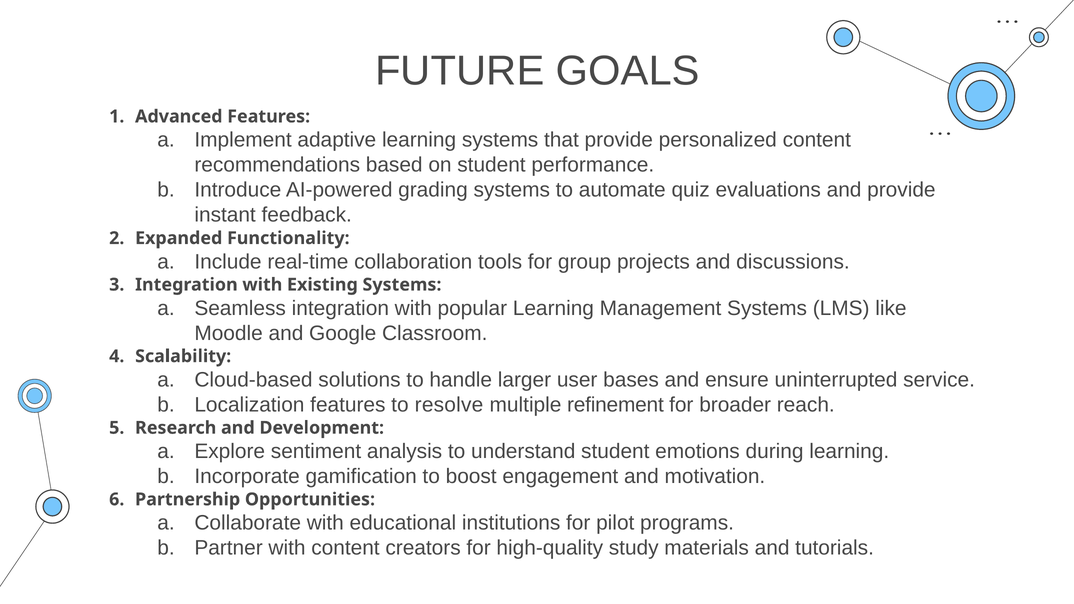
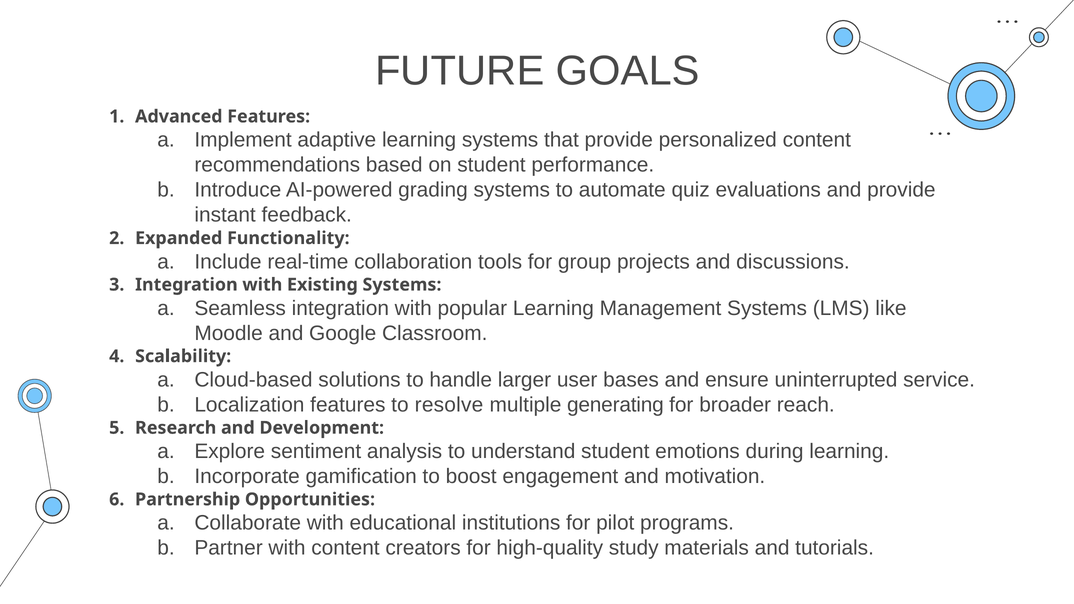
refinement: refinement -> generating
